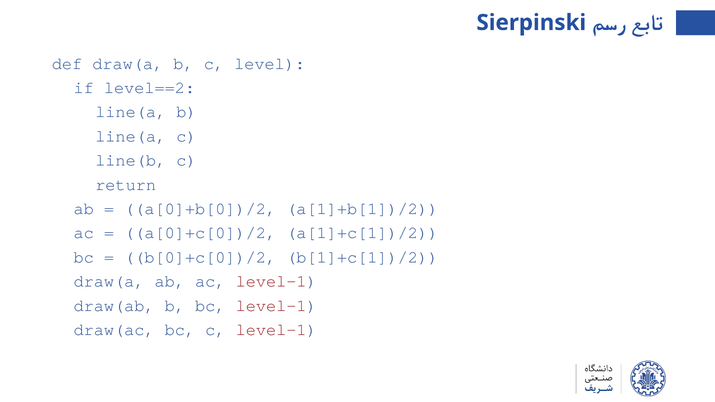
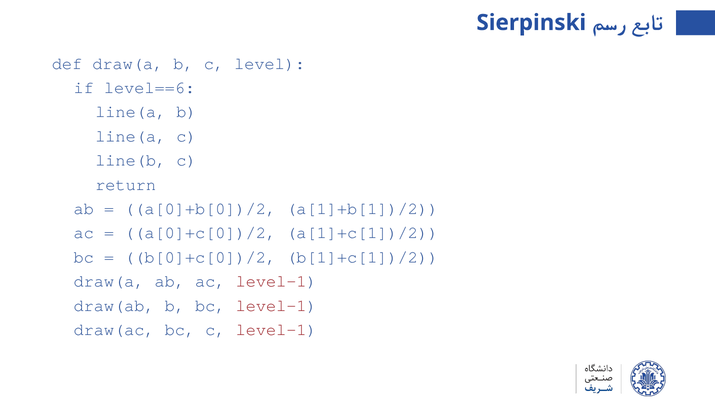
level==2: level==2 -> level==6
